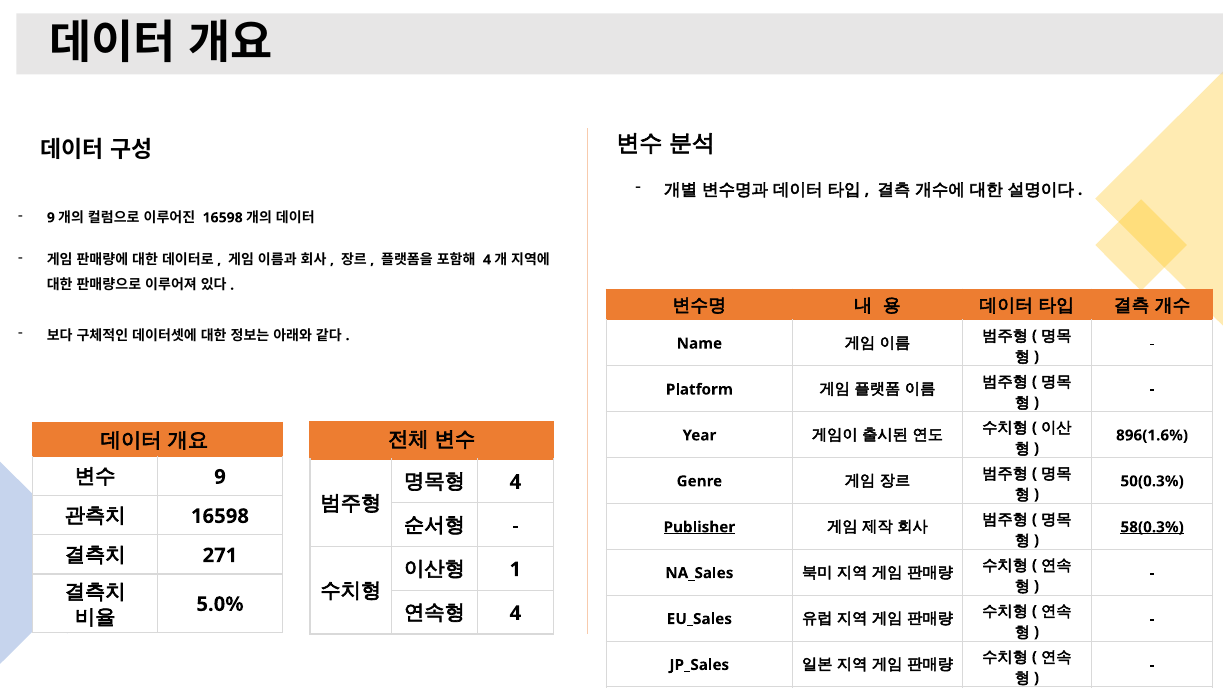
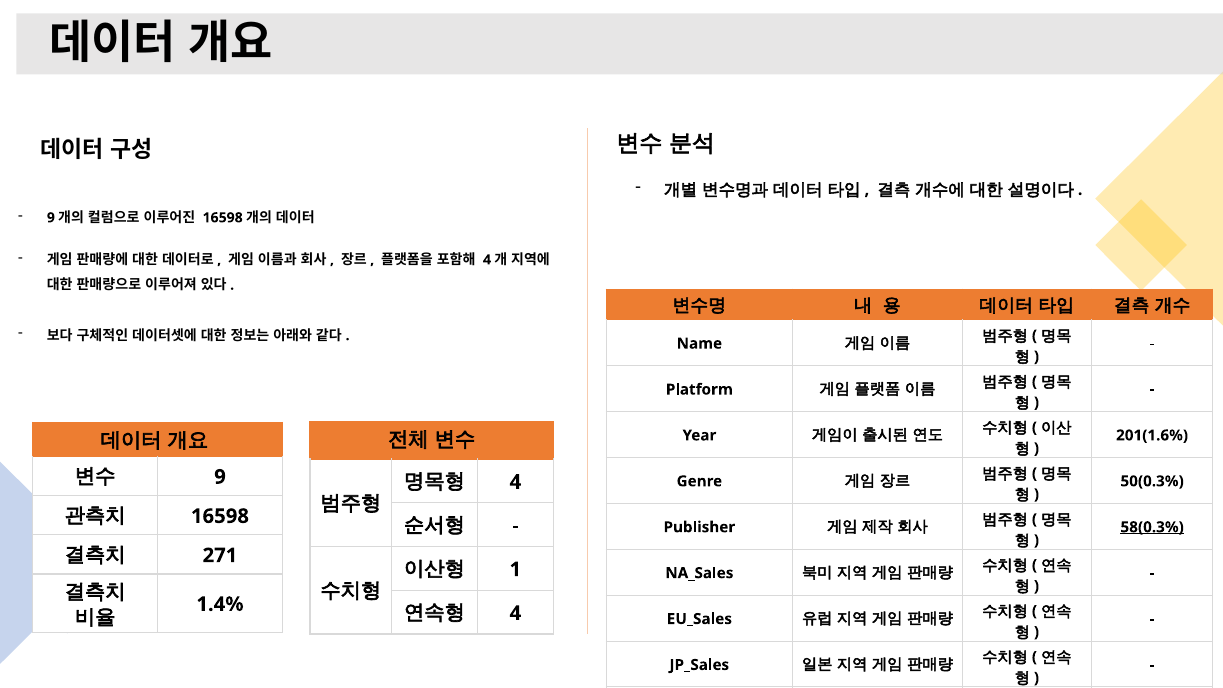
896(1.6%: 896(1.6% -> 201(1.6%
Publisher underline: present -> none
5.0%: 5.0% -> 1.4%
